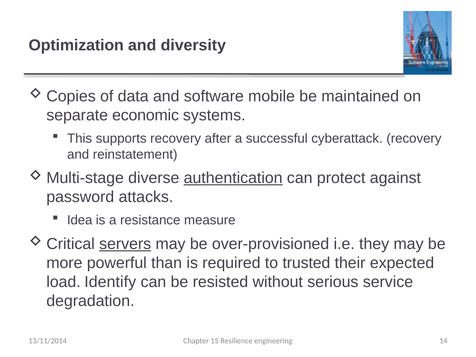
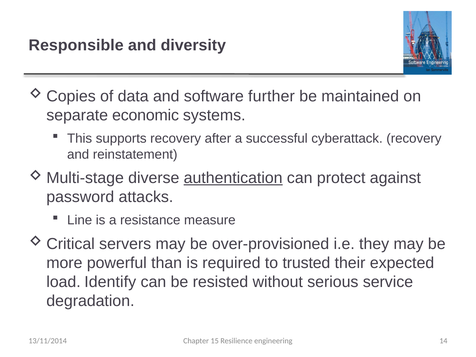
Optimization: Optimization -> Responsible
mobile: mobile -> further
Idea: Idea -> Line
servers underline: present -> none
